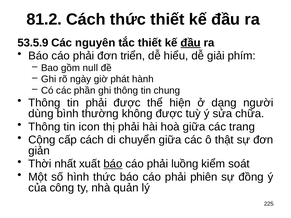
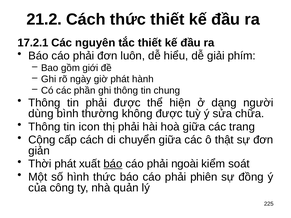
81.2: 81.2 -> 21.2
53.5.9: 53.5.9 -> 17.2.1
đầu at (191, 43) underline: present -> none
triển: triển -> luôn
null: null -> giới
Thời nhất: nhất -> phát
luồng: luồng -> ngoài
